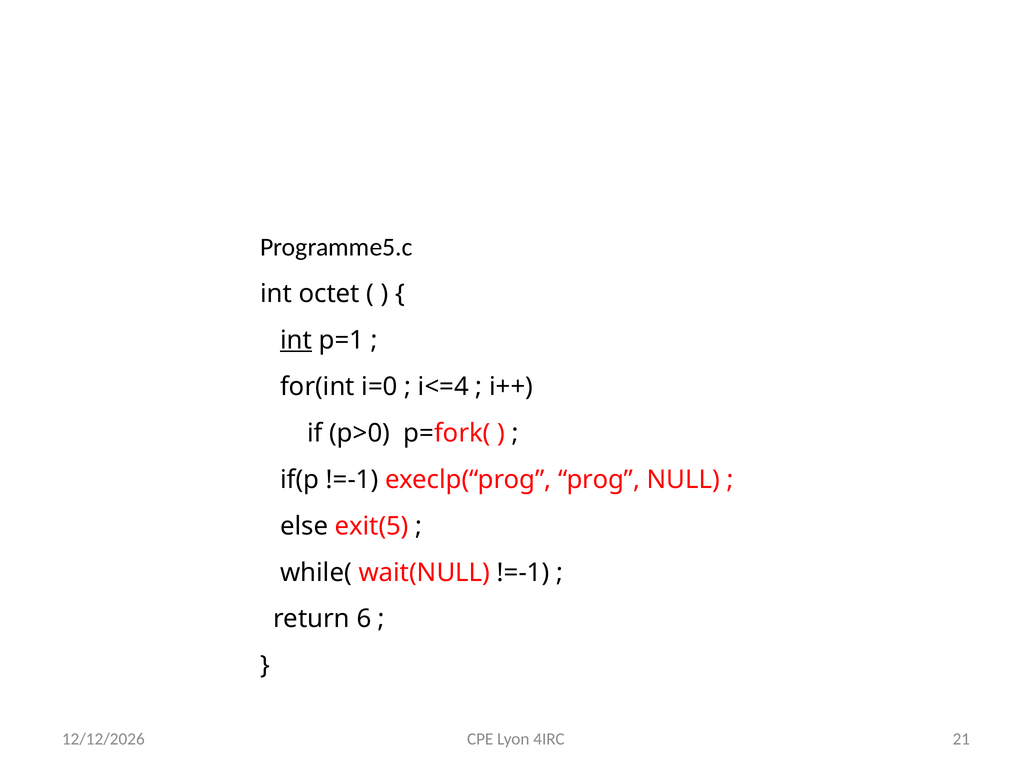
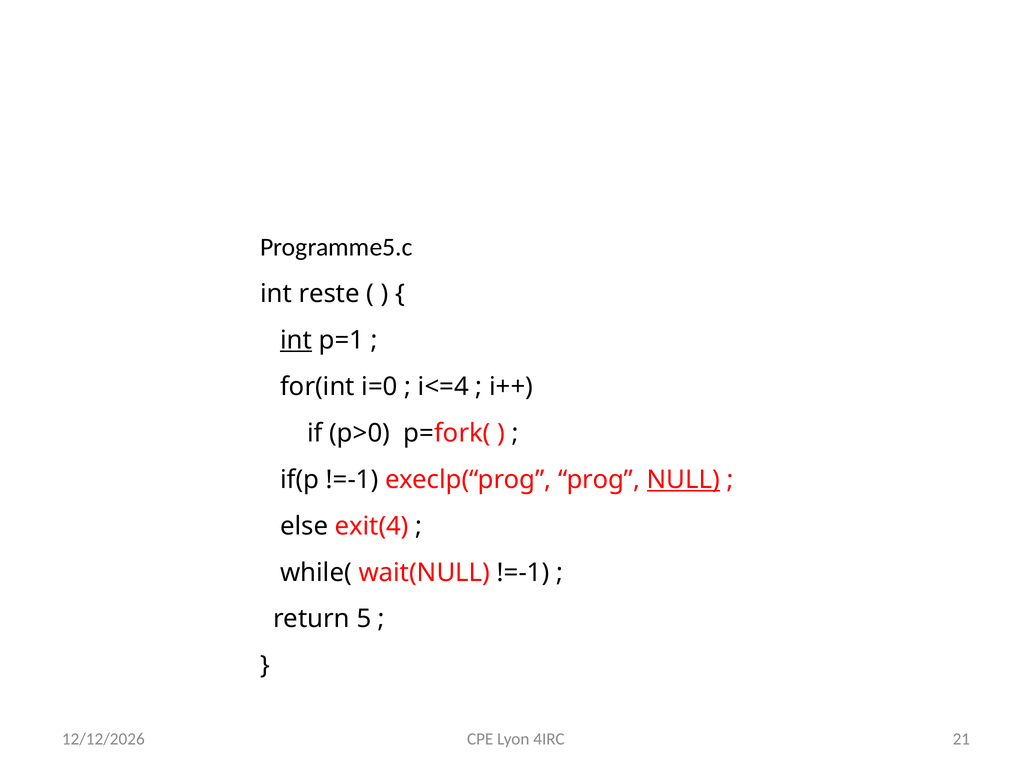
octet: octet -> reste
NULL underline: none -> present
exit(5: exit(5 -> exit(4
6: 6 -> 5
